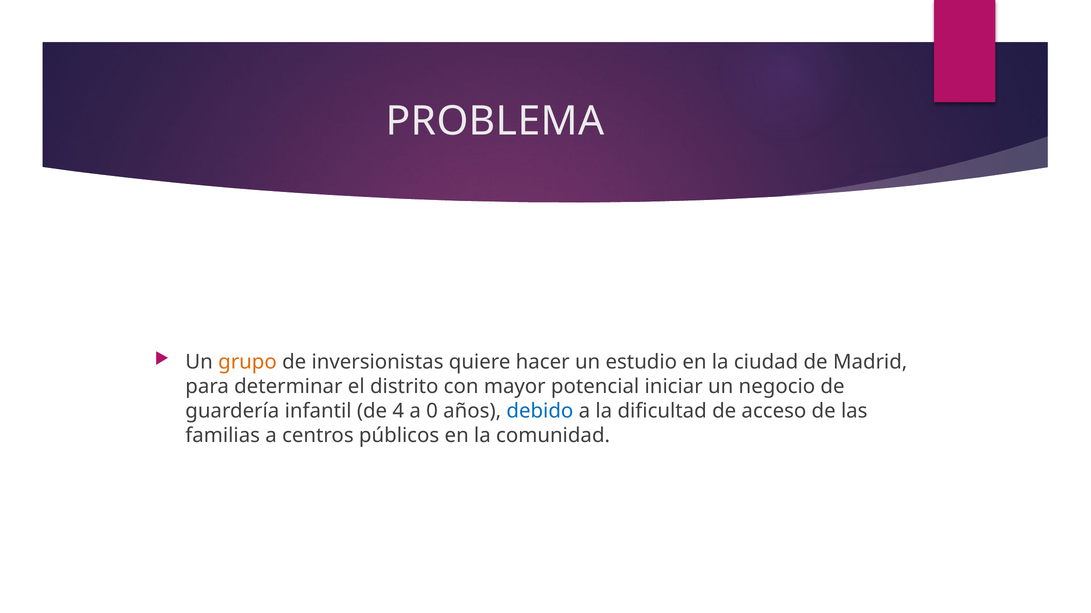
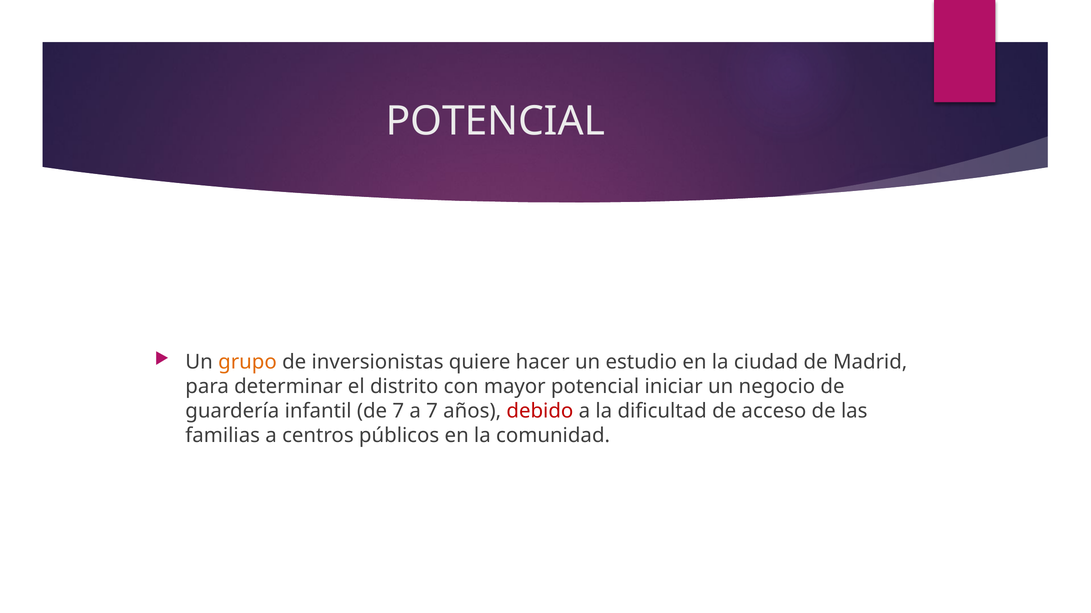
PROBLEMA at (495, 122): PROBLEMA -> POTENCIAL
de 4: 4 -> 7
a 0: 0 -> 7
debido colour: blue -> red
